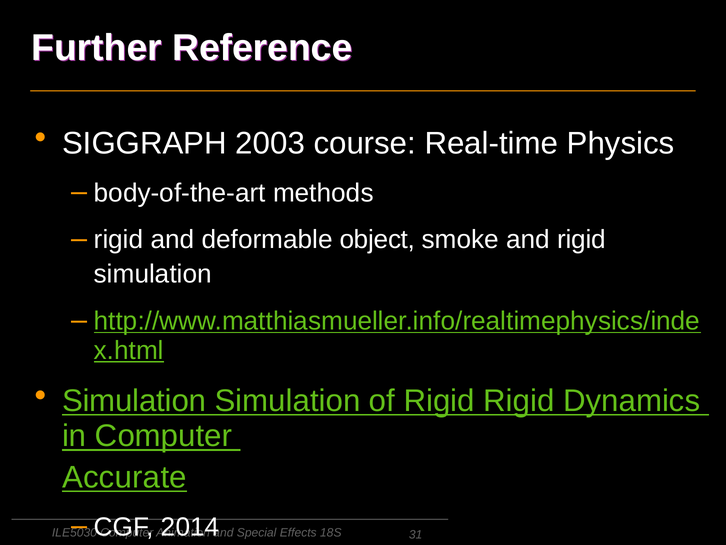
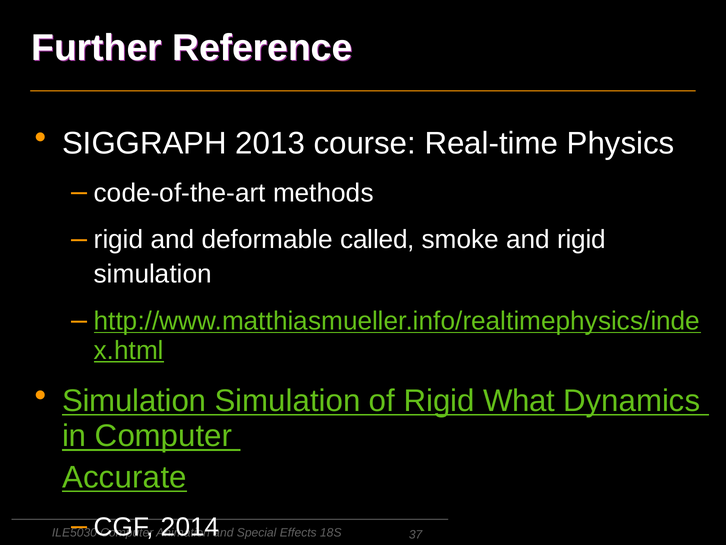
2003: 2003 -> 2013
body-of-the-art: body-of-the-art -> code-of-the-art
object: object -> called
Rigid Rigid: Rigid -> What
31: 31 -> 37
